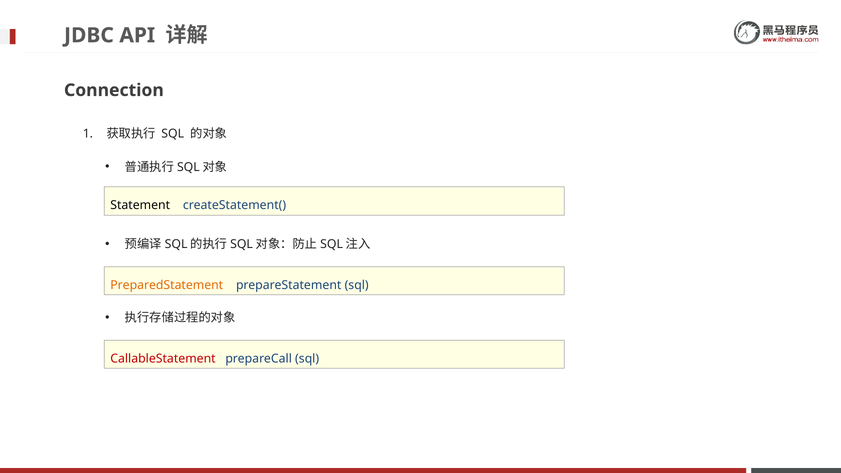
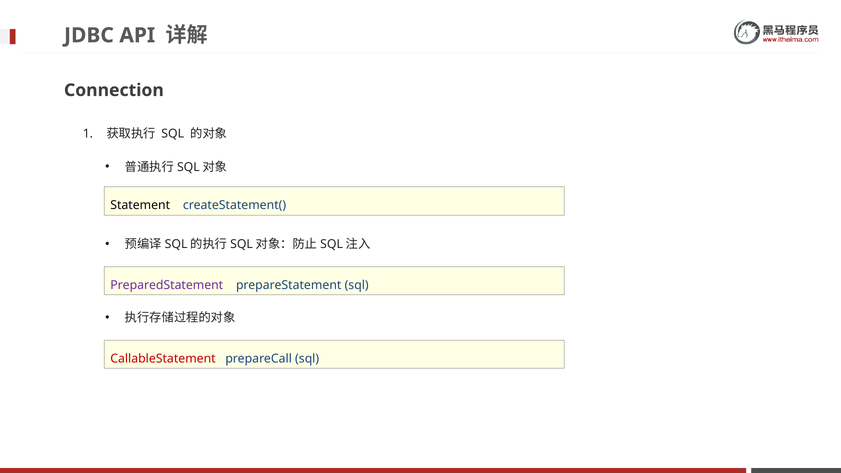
PreparedStatement colour: orange -> purple
